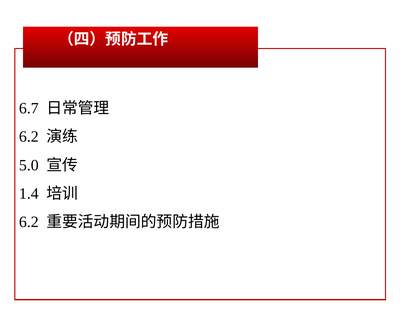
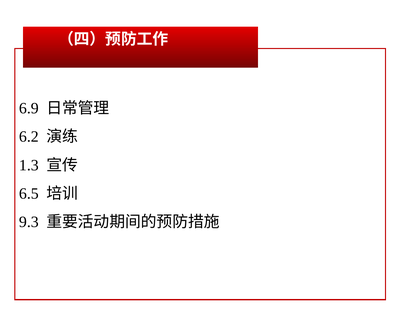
6.7: 6.7 -> 6.9
5.0: 5.0 -> 1.3
1.4: 1.4 -> 6.5
6.2 at (29, 222): 6.2 -> 9.3
